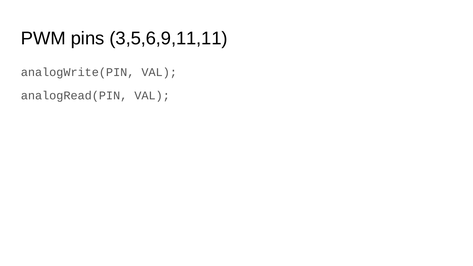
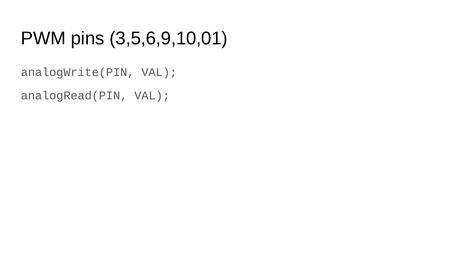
3,5,6,9,11,11: 3,5,6,9,11,11 -> 3,5,6,9,10,01
